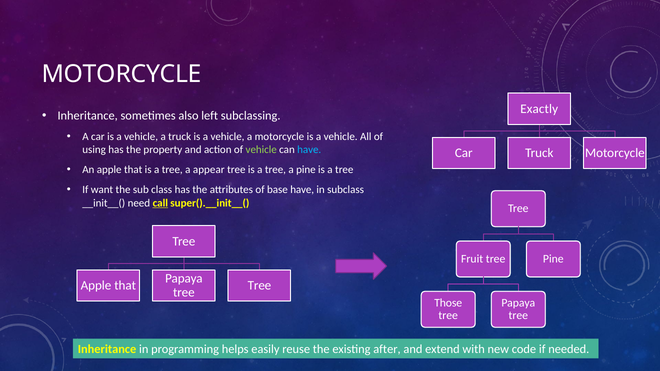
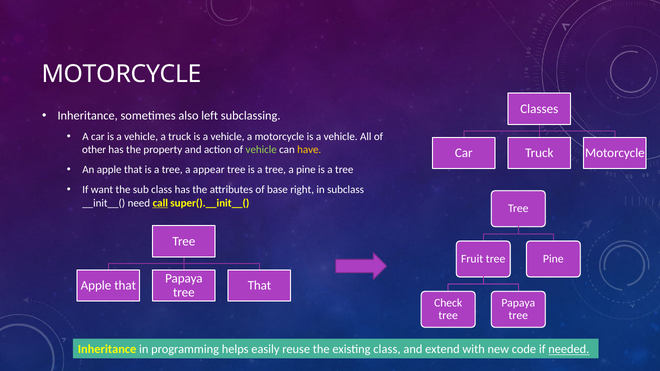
Exactly: Exactly -> Classes
using: using -> other
have at (309, 150) colour: light blue -> yellow
base have: have -> right
Tree at (259, 286): Tree -> That
Those: Those -> Check
existing after: after -> class
needed underline: none -> present
